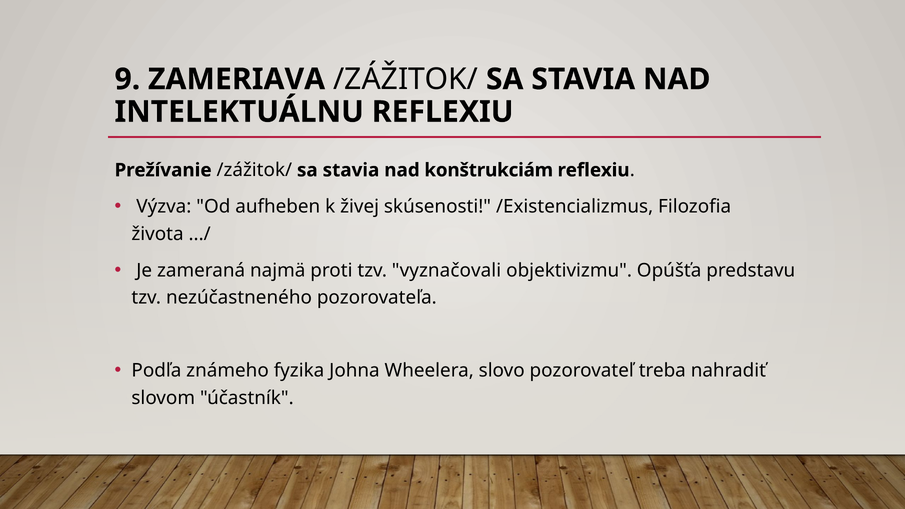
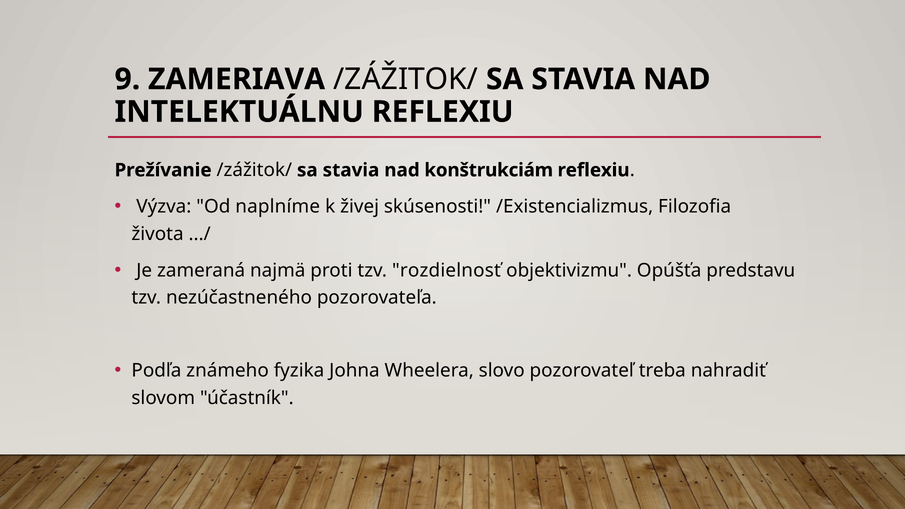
aufheben: aufheben -> naplníme
vyznačovali: vyznačovali -> rozdielnosť
